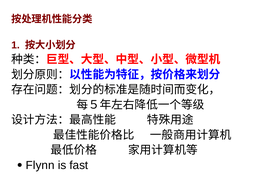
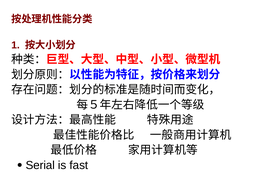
Flynn: Flynn -> Serial
